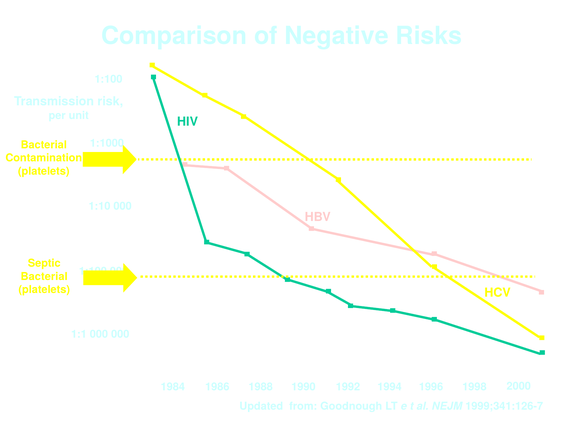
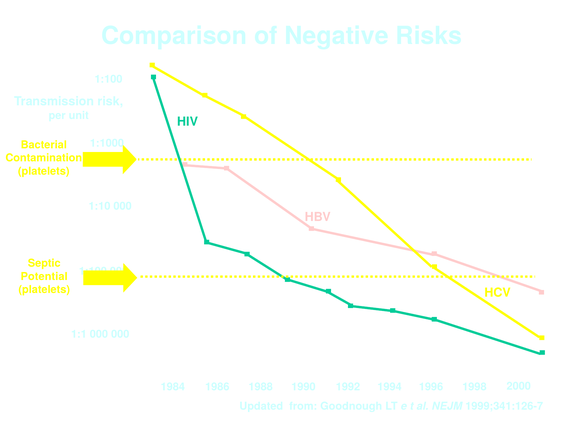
Bacterial at (44, 276): Bacterial -> Potential
